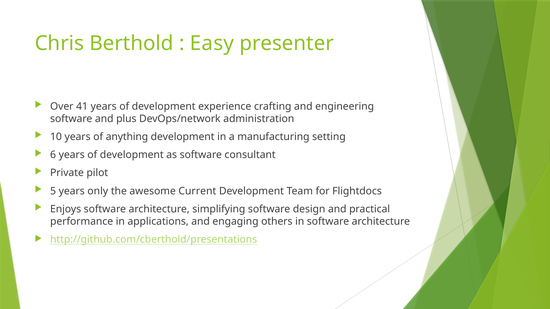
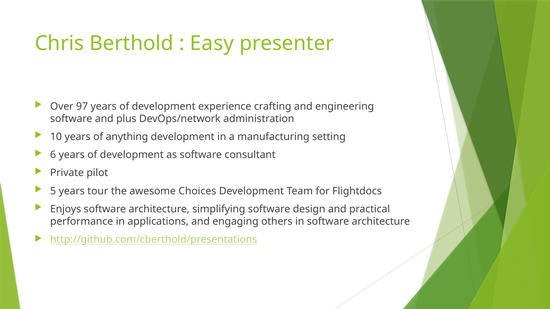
41: 41 -> 97
only: only -> tour
Current: Current -> Choices
